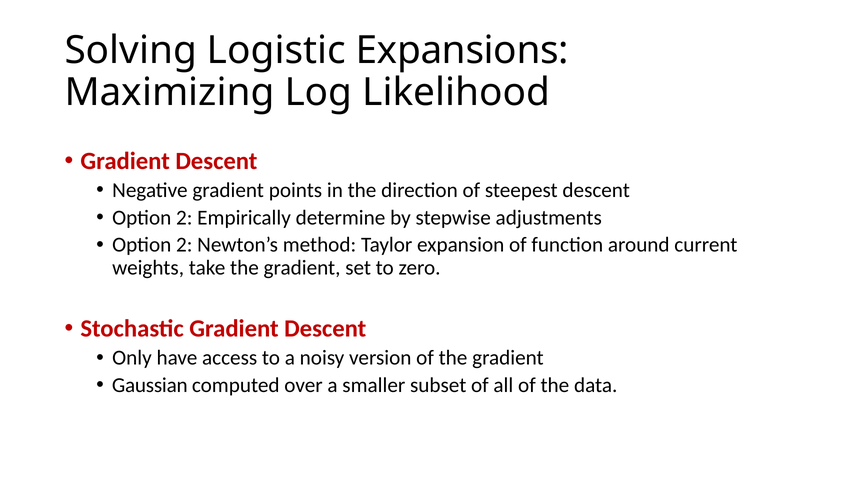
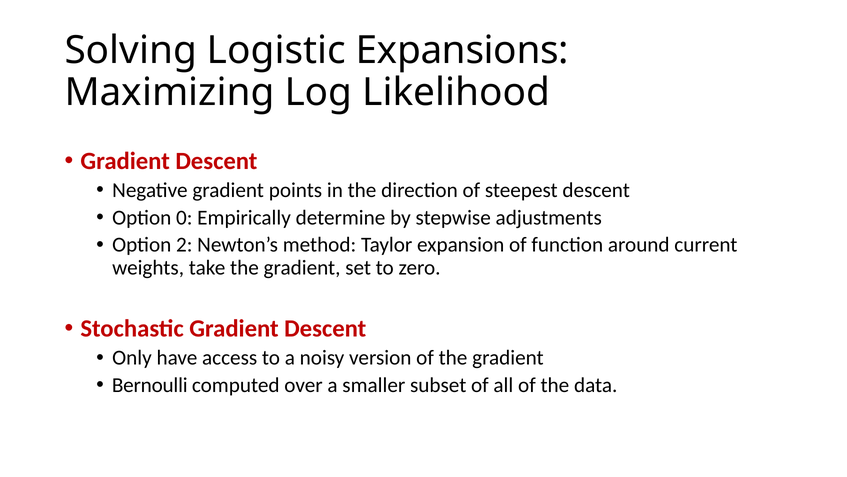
2 at (184, 217): 2 -> 0
Gaussian: Gaussian -> Bernoulli
